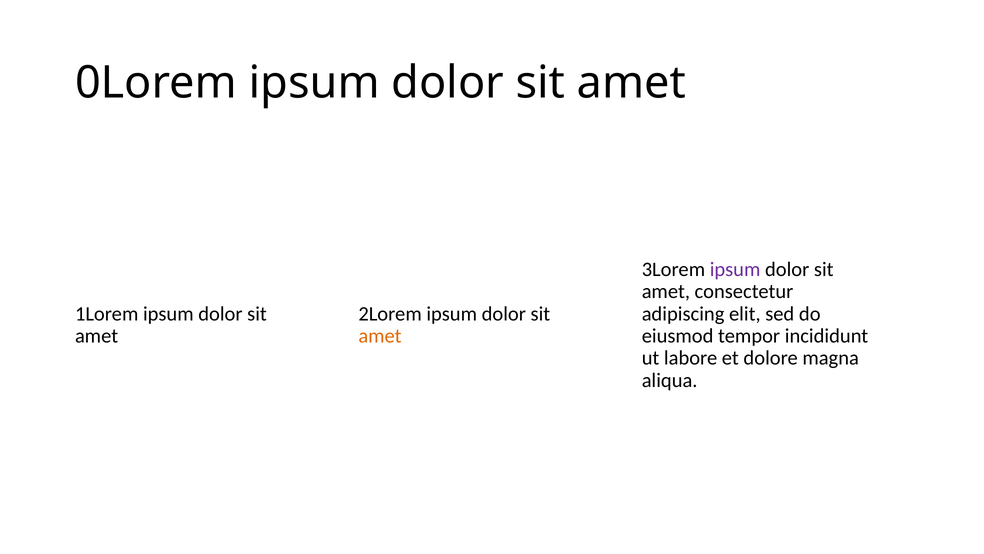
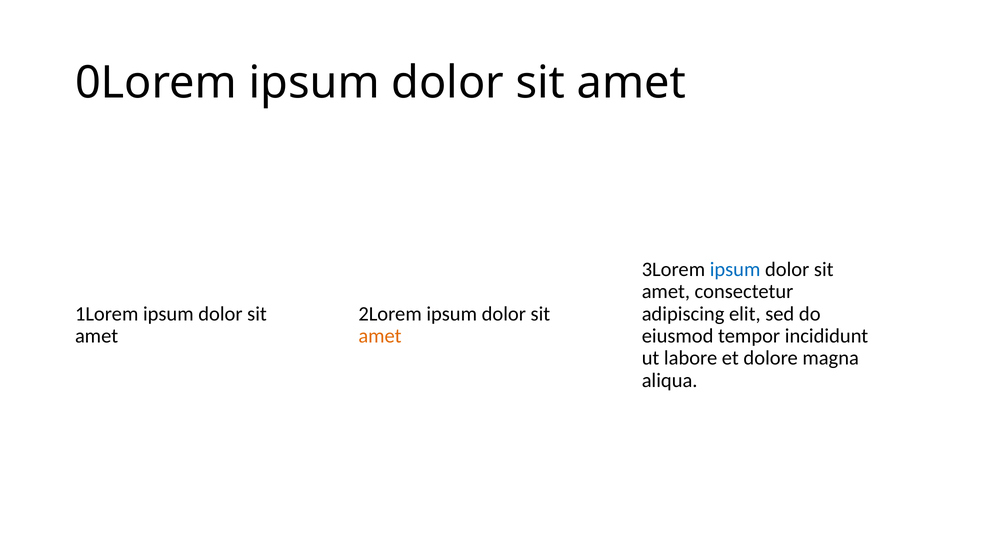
ipsum at (735, 269) colour: purple -> blue
